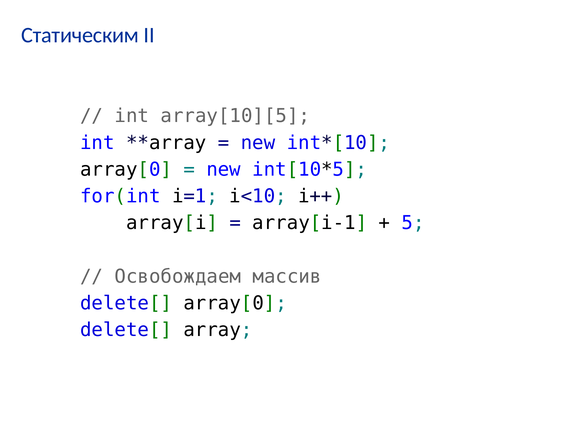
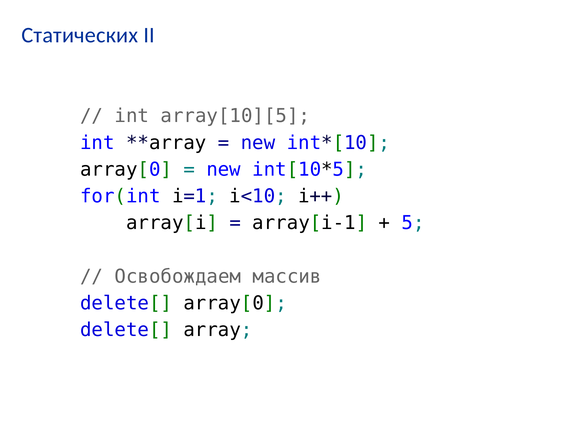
Статическим: Статическим -> Статических
